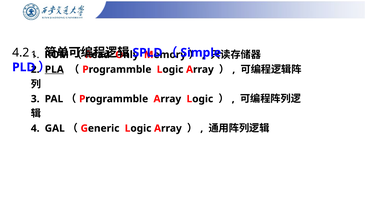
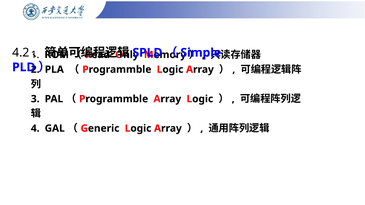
PLA underline: present -> none
